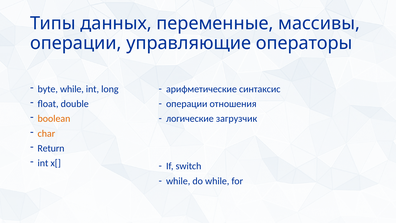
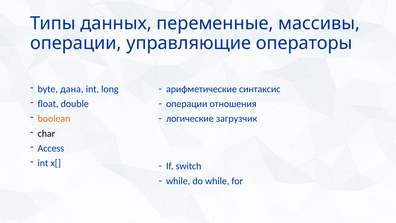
byte while: while -> дана
char colour: orange -> black
Return: Return -> Access
